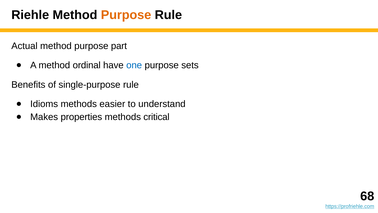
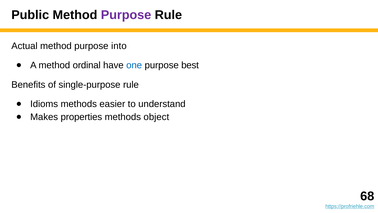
Riehle: Riehle -> Public
Purpose at (126, 15) colour: orange -> purple
part: part -> into
sets: sets -> best
critical: critical -> object
